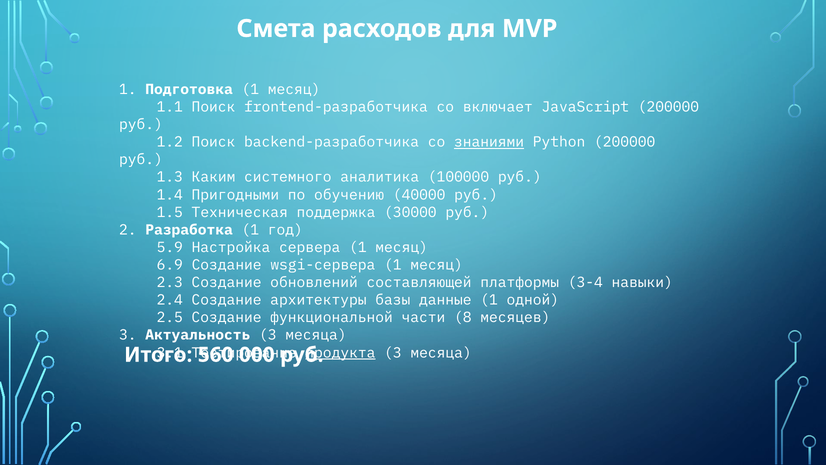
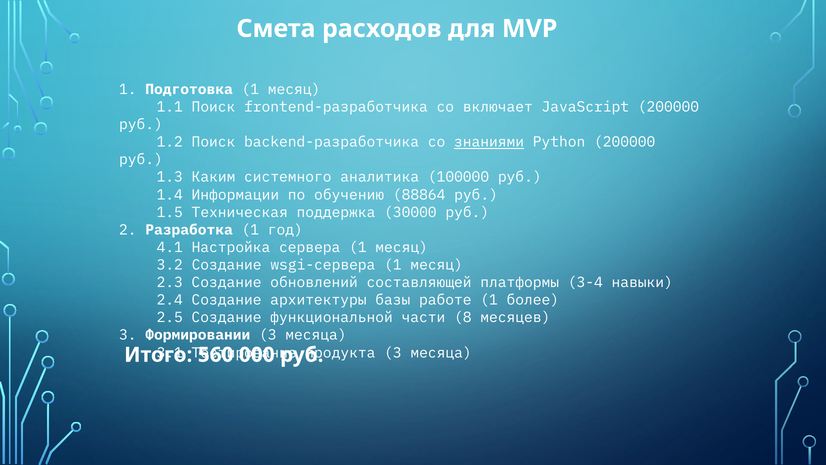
Пригодными: Пригодными -> Информации
40000: 40000 -> 88864
5.9: 5.9 -> 4.1
6.9: 6.9 -> 3.2
данные: данные -> работе
одной: одной -> более
Актуальность: Актуальность -> Формировании
продукта underline: present -> none
